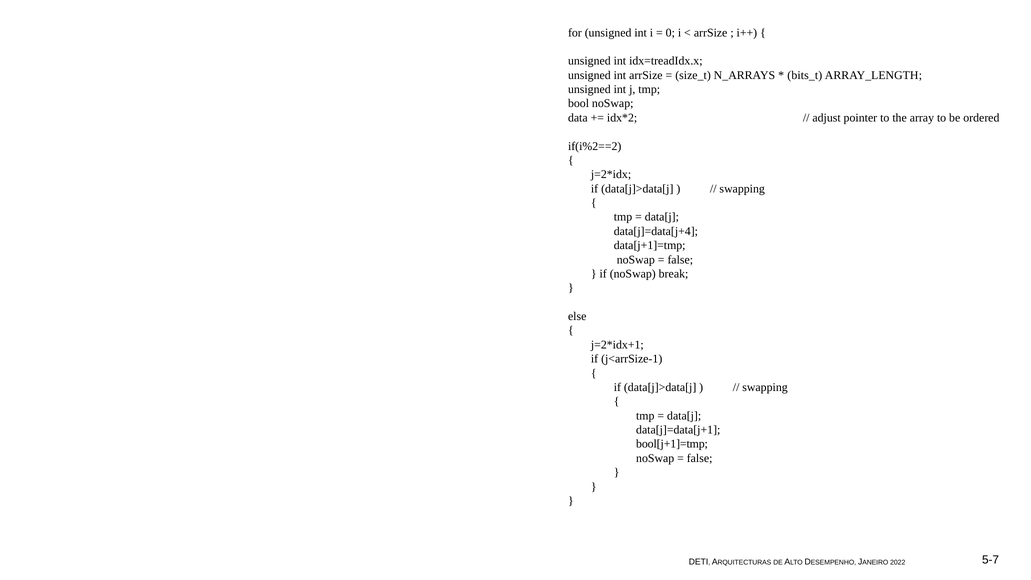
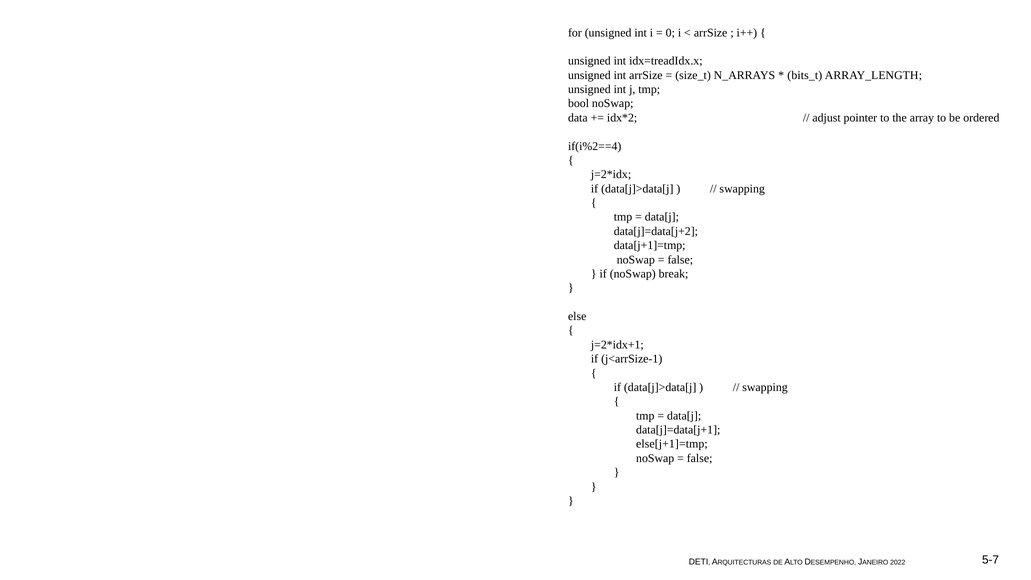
if(i%2==2: if(i%2==2 -> if(i%2==4
data[j]=data[j+4: data[j]=data[j+4 -> data[j]=data[j+2
bool[j+1]=tmp: bool[j+1]=tmp -> else[j+1]=tmp
